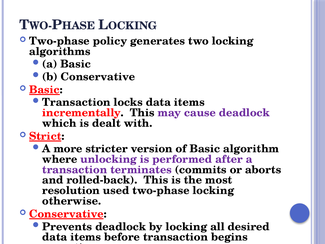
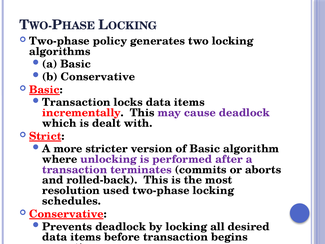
otherwise: otherwise -> schedules
